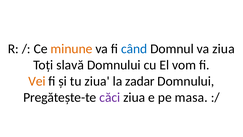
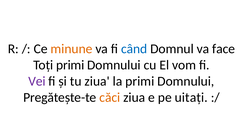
va ziua: ziua -> face
Toți slavă: slavă -> primi
Vei colour: orange -> purple
la zadar: zadar -> primi
căci colour: purple -> orange
masa: masa -> uitați
